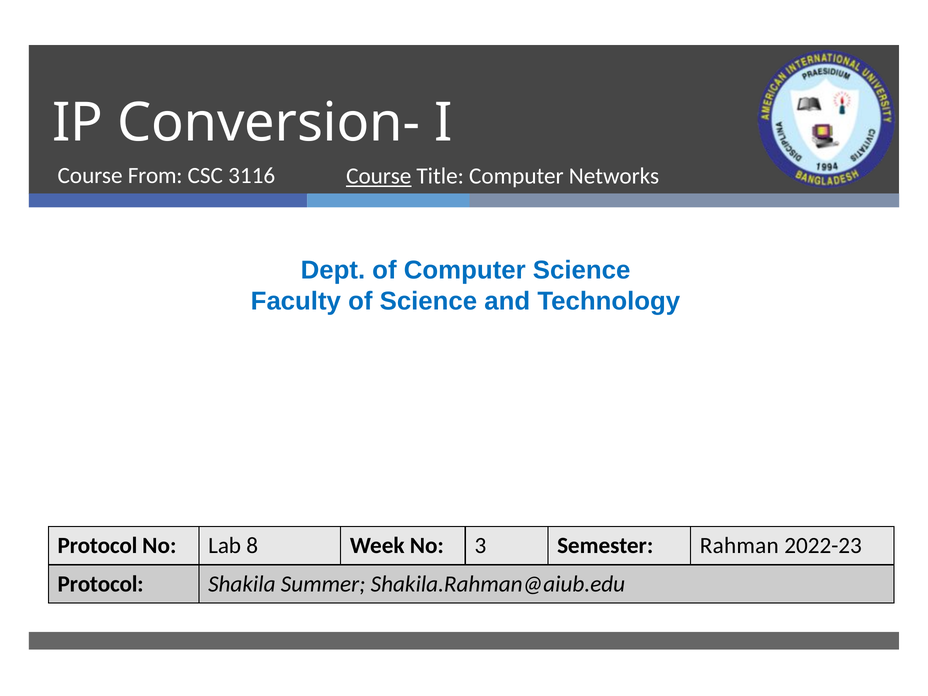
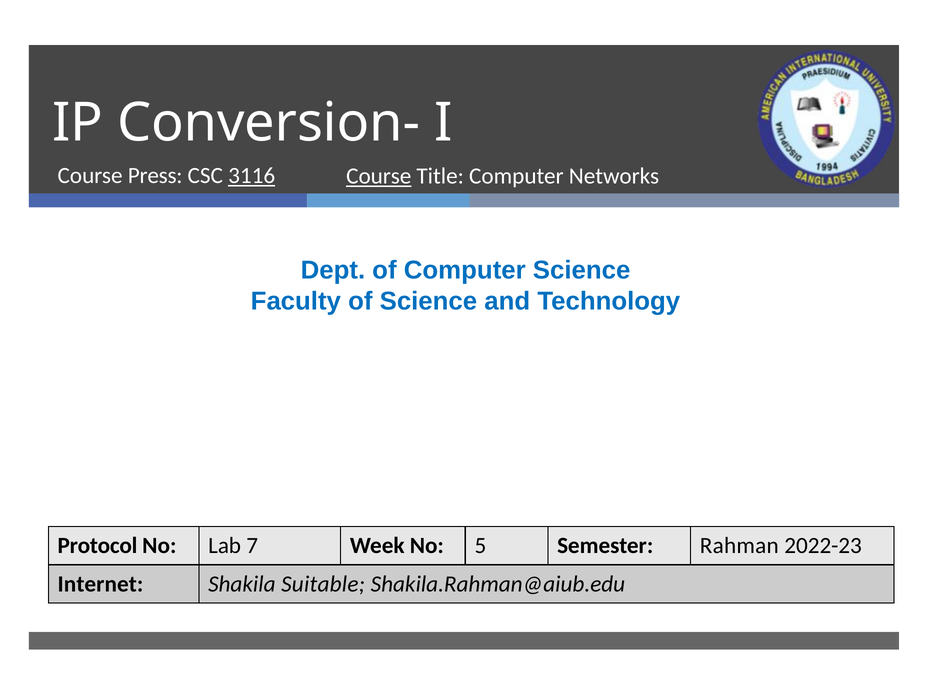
From: From -> Press
3116 underline: none -> present
8: 8 -> 7
3: 3 -> 5
Protocol at (101, 584): Protocol -> Internet
Summer: Summer -> Suitable
